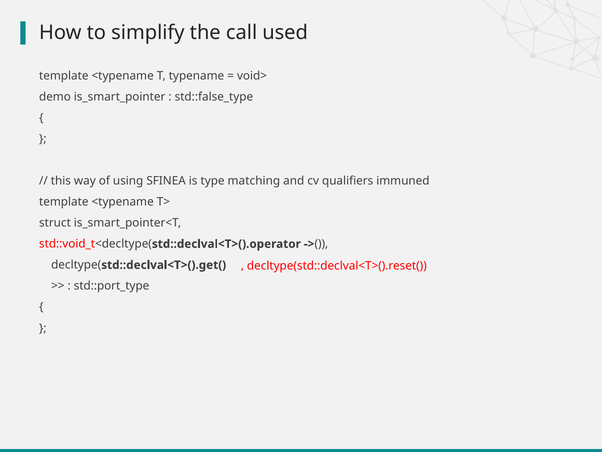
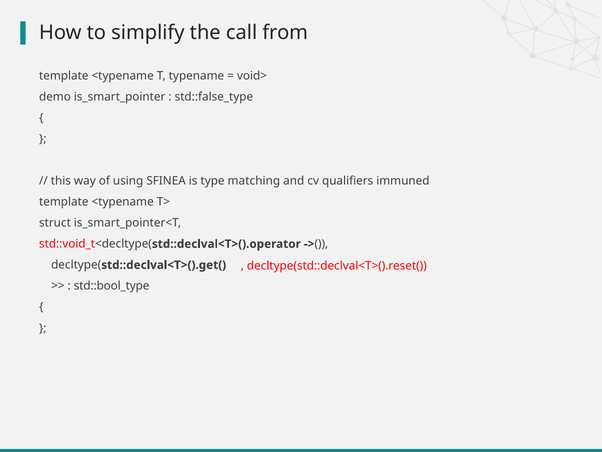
used: used -> from
std::port_type: std::port_type -> std::bool_type
